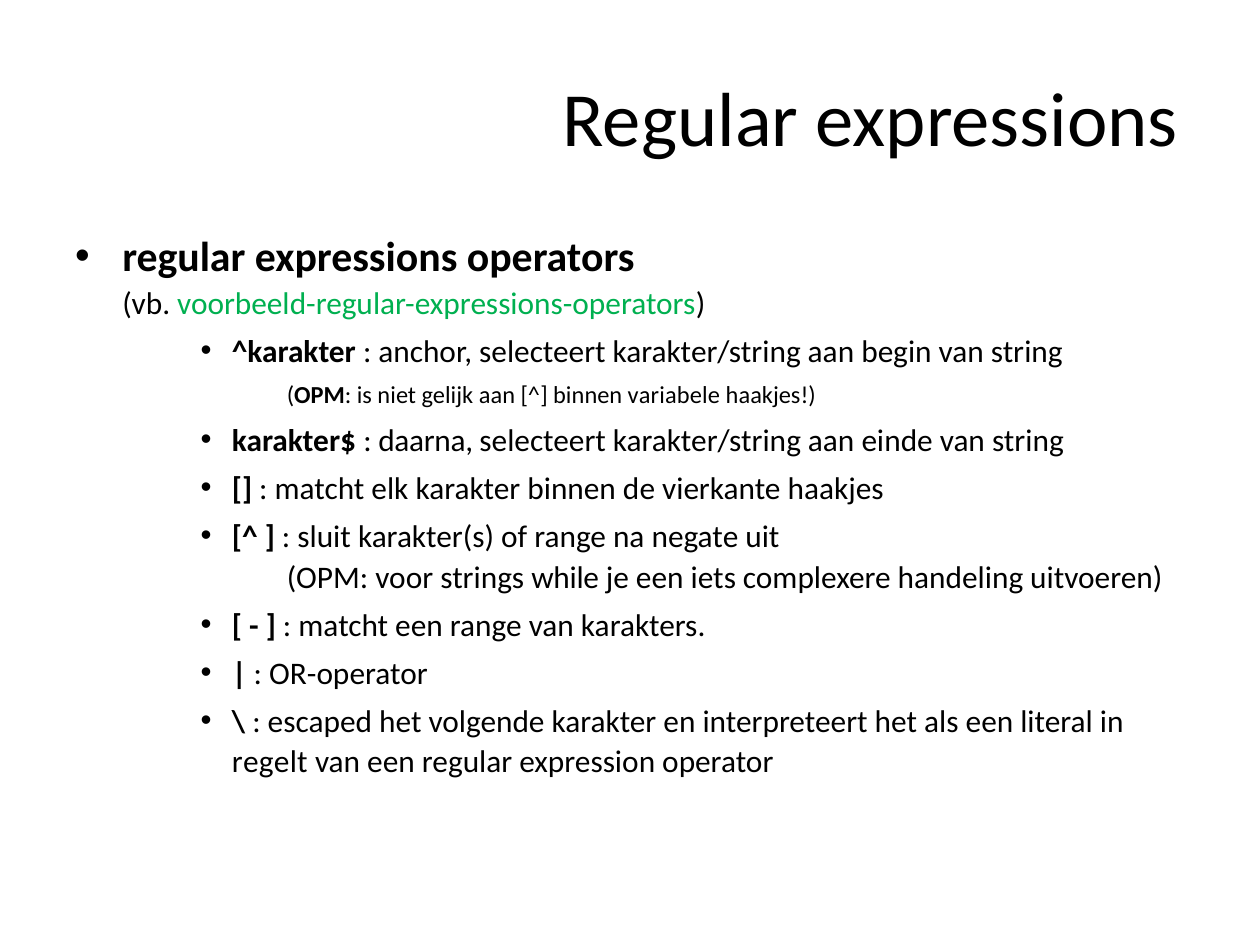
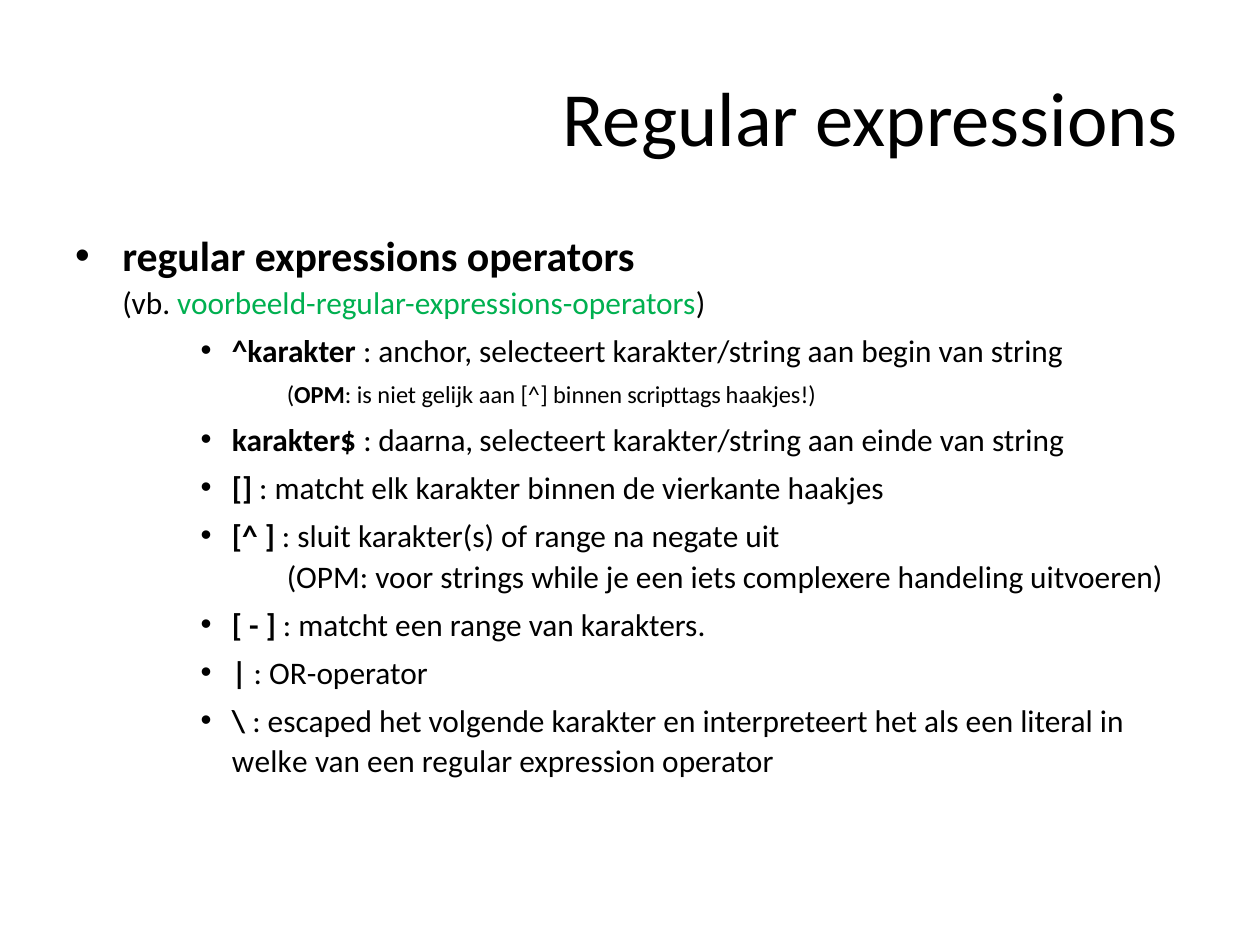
variabele: variabele -> scripttags
regelt: regelt -> welke
